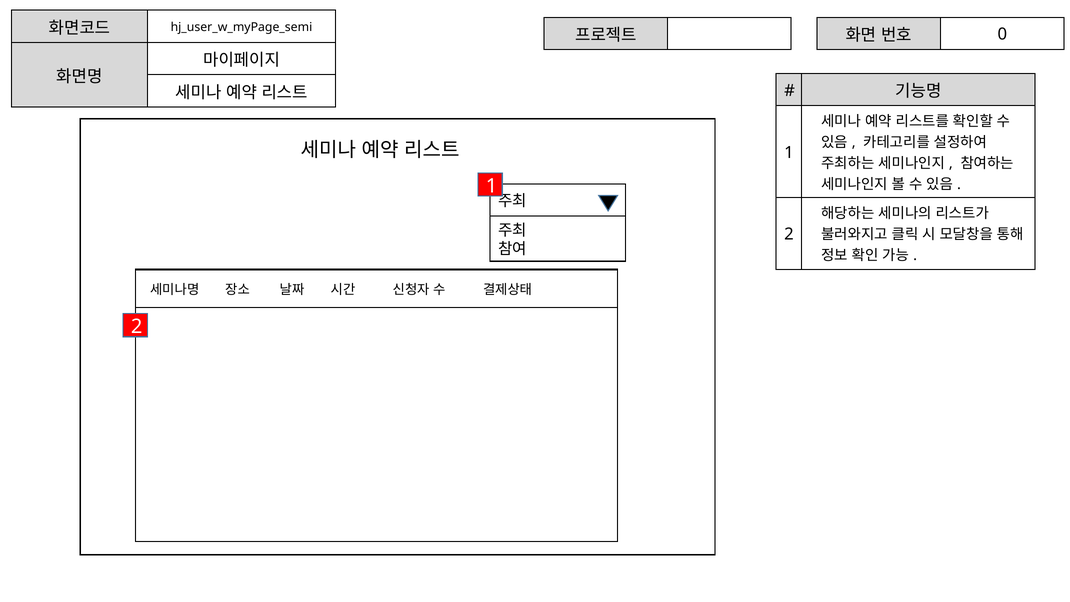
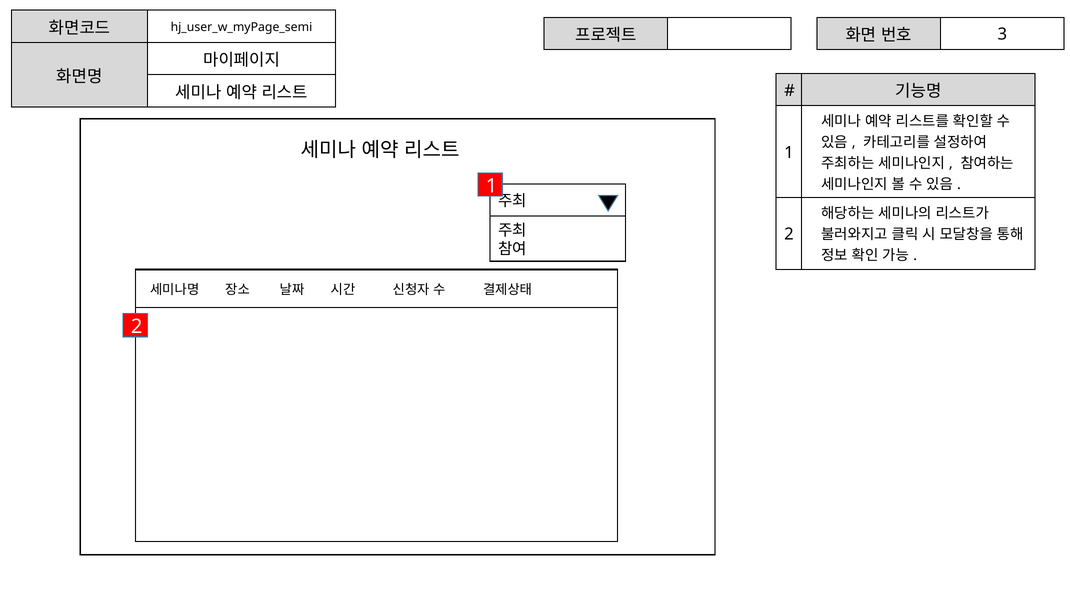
0: 0 -> 3
